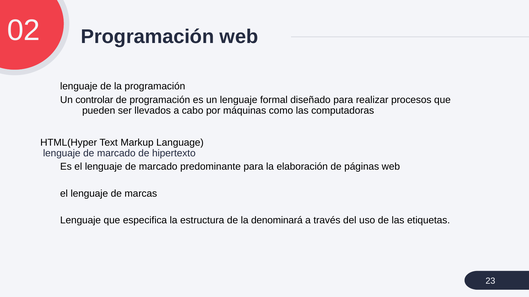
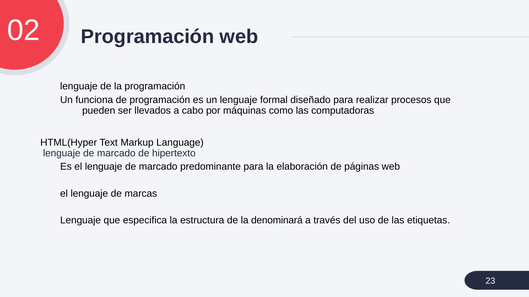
controlar: controlar -> funciona
